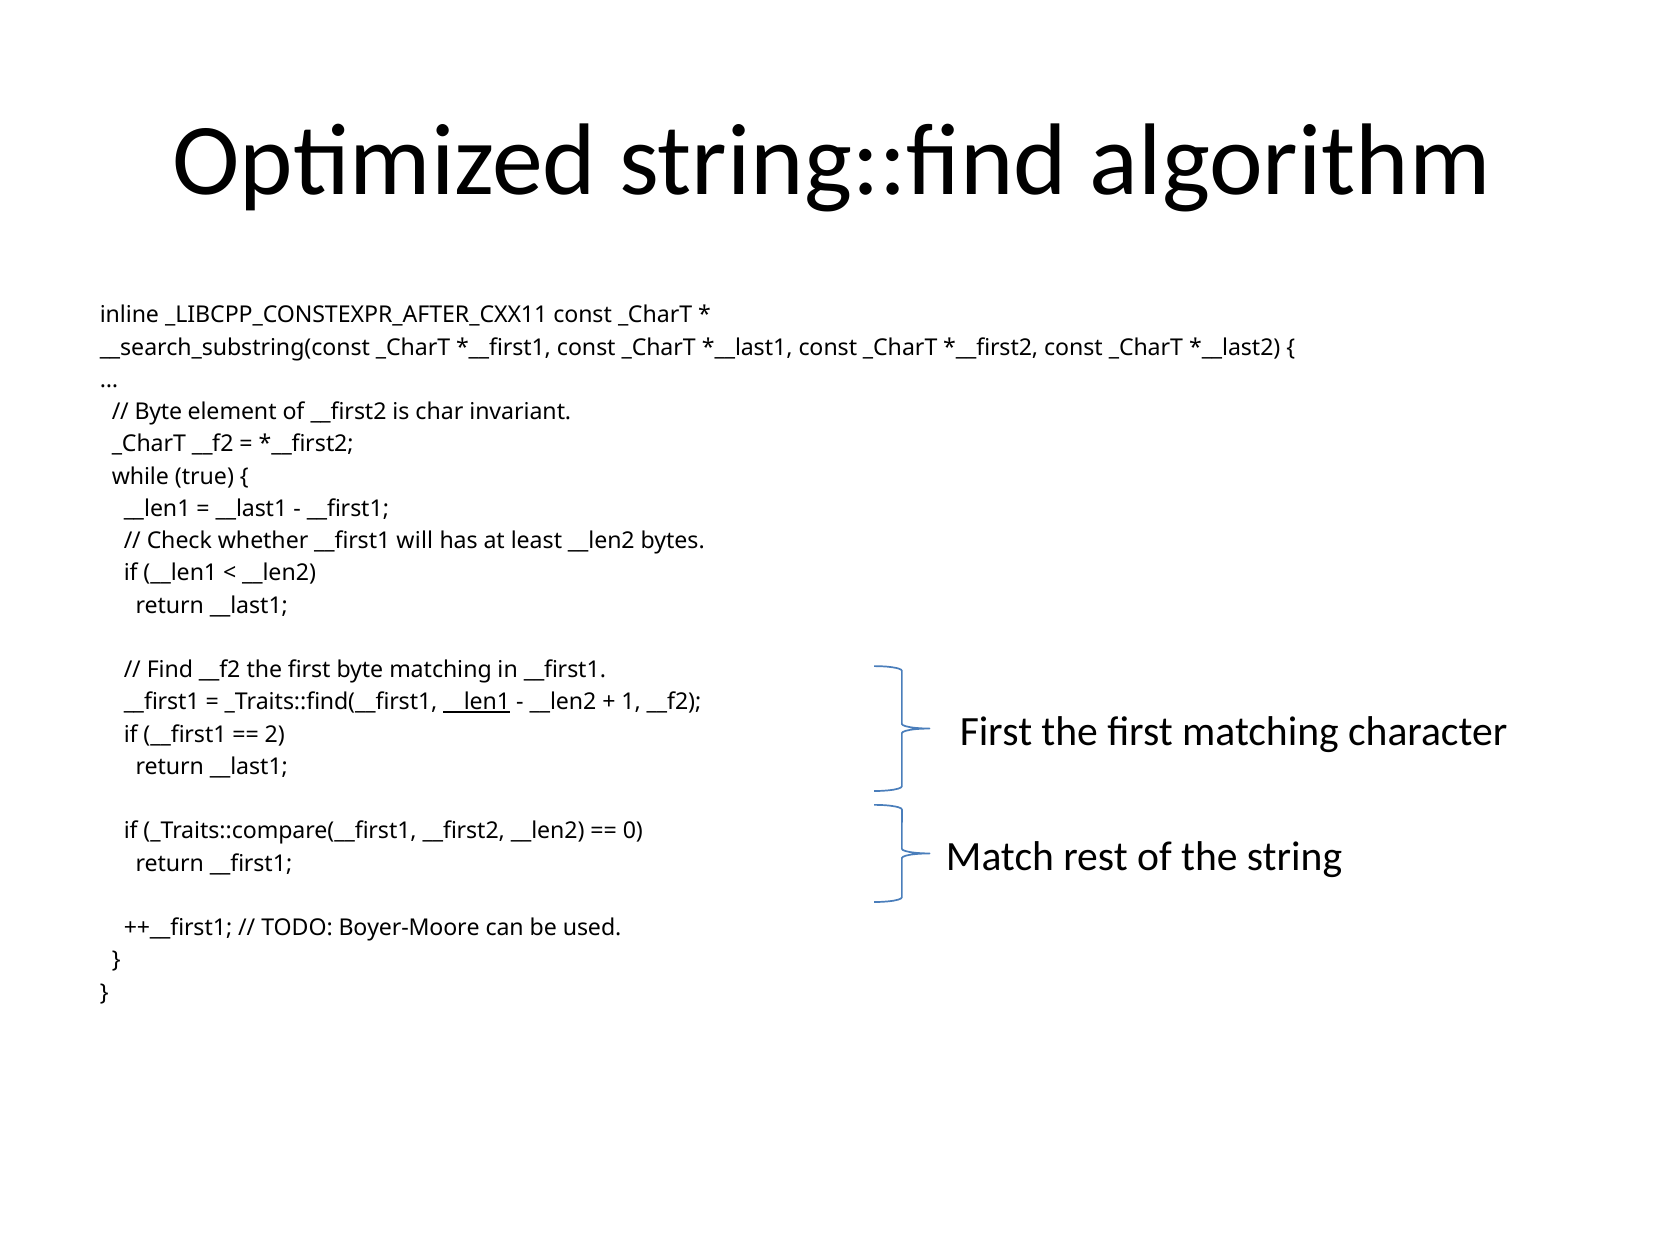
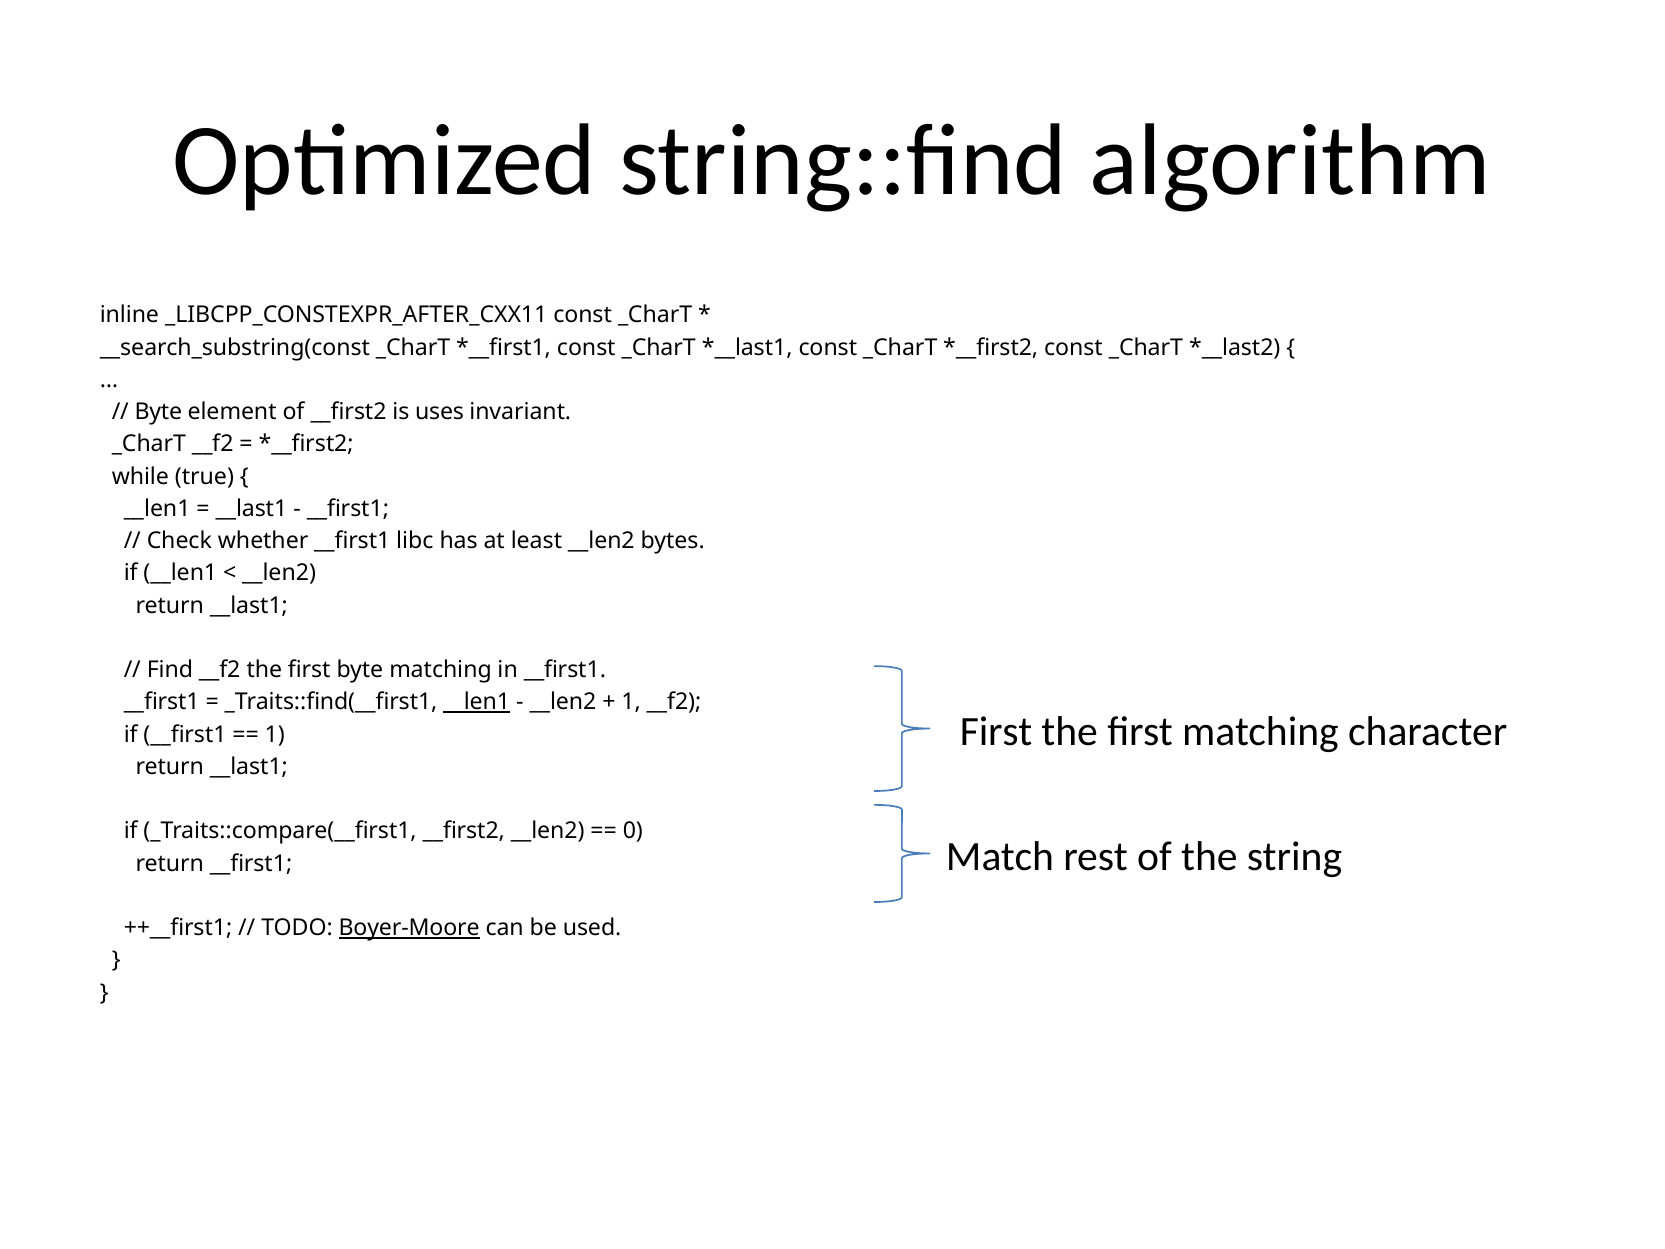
char: char -> uses
will: will -> libc
2 at (275, 734): 2 -> 1
Boyer-Moore underline: none -> present
